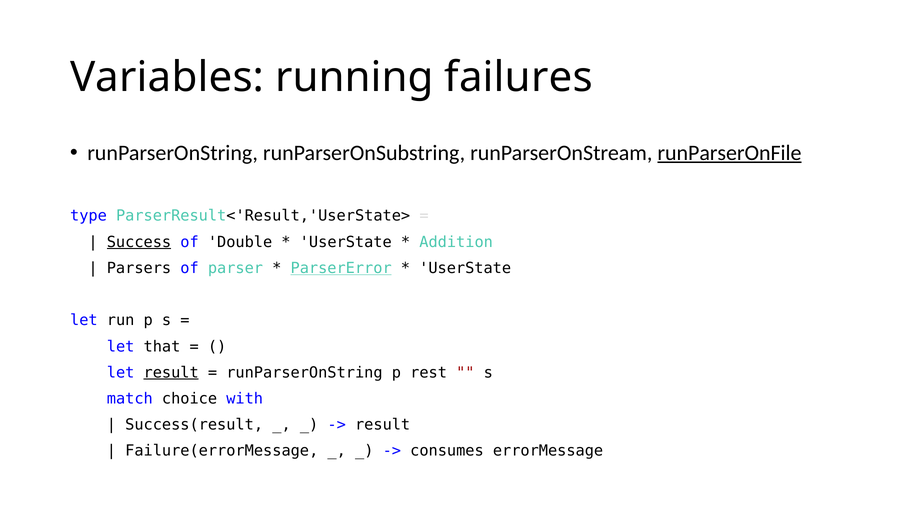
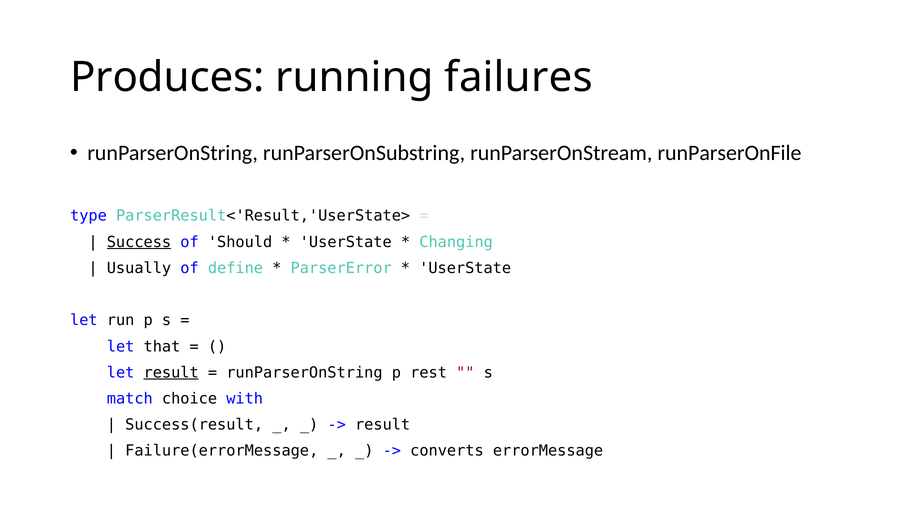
Variables: Variables -> Produces
runParserOnFile underline: present -> none
Double: Double -> Should
Addition: Addition -> Changing
Parsers: Parsers -> Usually
parser: parser -> define
ParserError underline: present -> none
consumes: consumes -> converts
